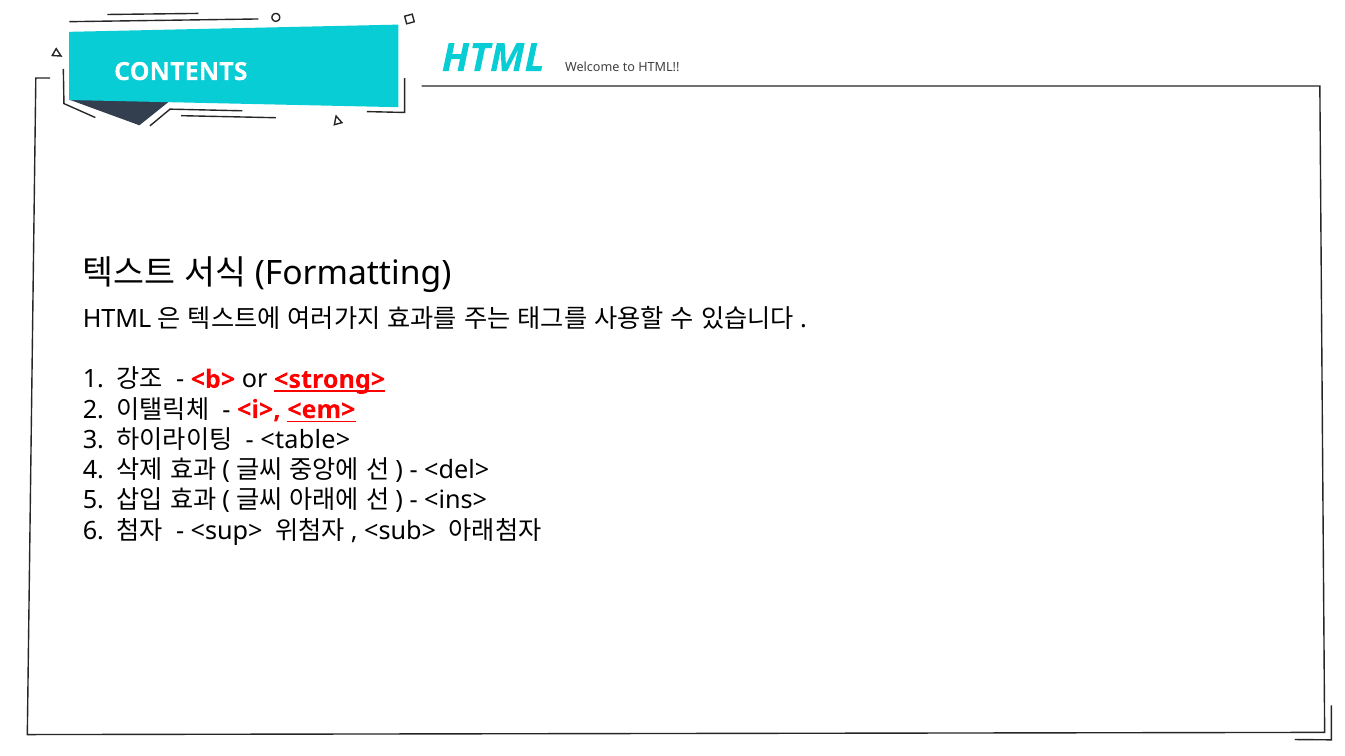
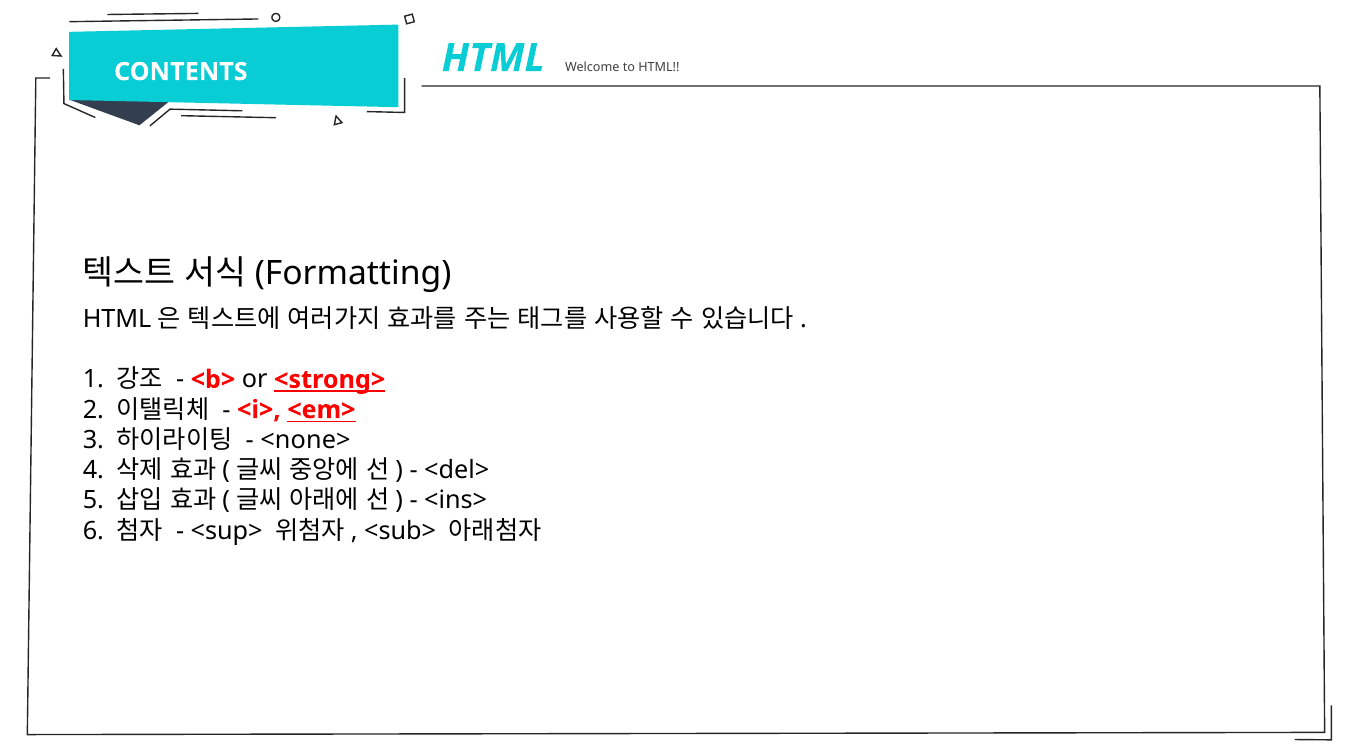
<table>: <table> -> <none>
